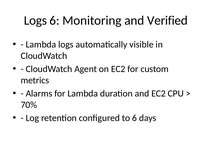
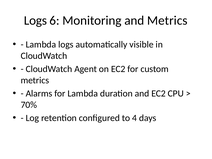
and Verified: Verified -> Metrics
to 6: 6 -> 4
